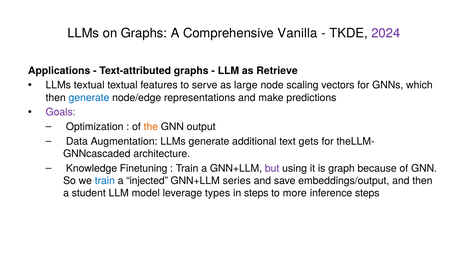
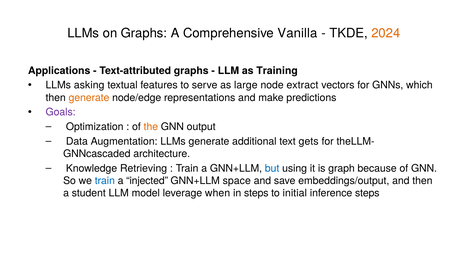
2024 colour: purple -> orange
Retrieve: Retrieve -> Training
LLMs textual: textual -> asking
scaling: scaling -> extract
generate at (89, 98) colour: blue -> orange
Finetuning: Finetuning -> Retrieving
but colour: purple -> blue
series: series -> space
types: types -> when
more: more -> initial
